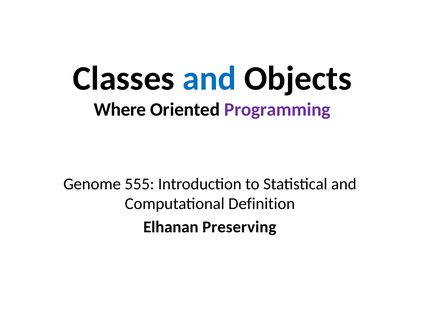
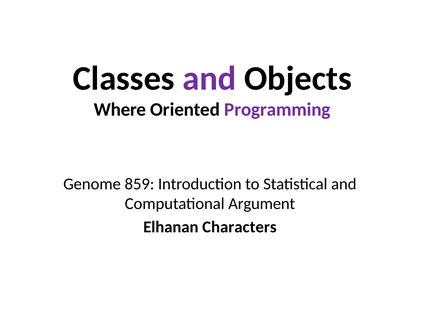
and at (209, 79) colour: blue -> purple
555: 555 -> 859
Definition: Definition -> Argument
Preserving: Preserving -> Characters
